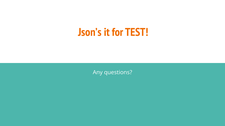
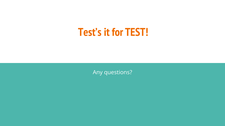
Json’s: Json’s -> Test’s
